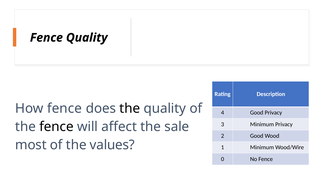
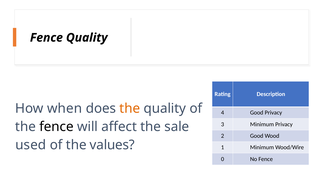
How fence: fence -> when
the at (130, 108) colour: black -> orange
most: most -> used
